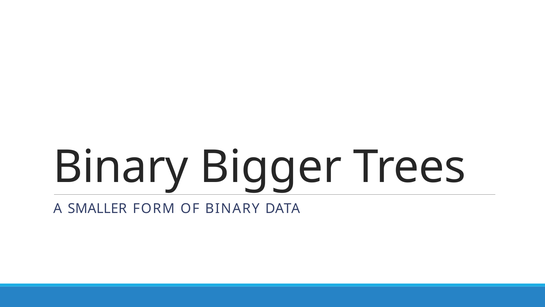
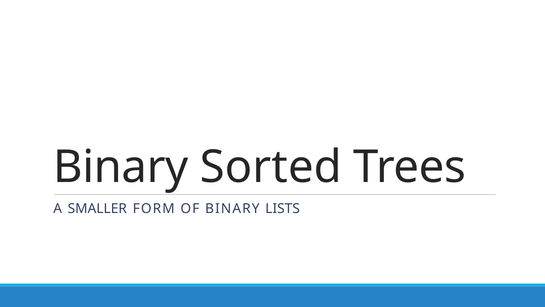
Bigger: Bigger -> Sorted
DATA: DATA -> LISTS
